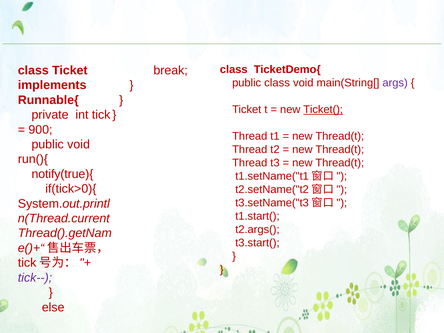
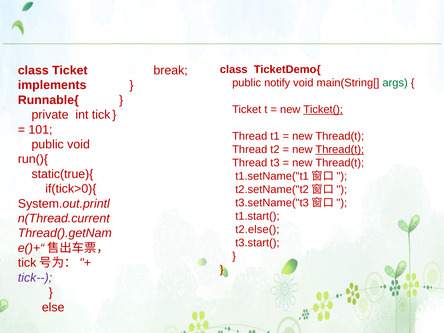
public class: class -> notify
args colour: purple -> green
900: 900 -> 101
Thread(t at (340, 149) underline: none -> present
notify(true){: notify(true){ -> static(true){
t2.args(: t2.args( -> t2.else(
